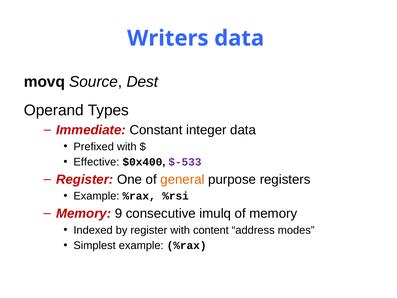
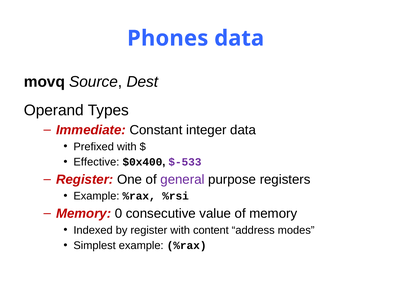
Writers: Writers -> Phones
general colour: orange -> purple
9: 9 -> 0
imulq: imulq -> value
